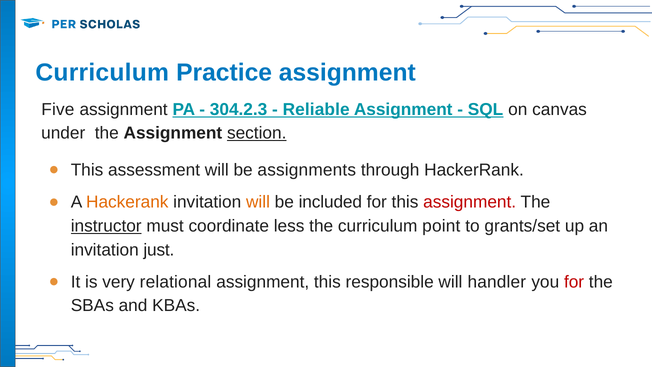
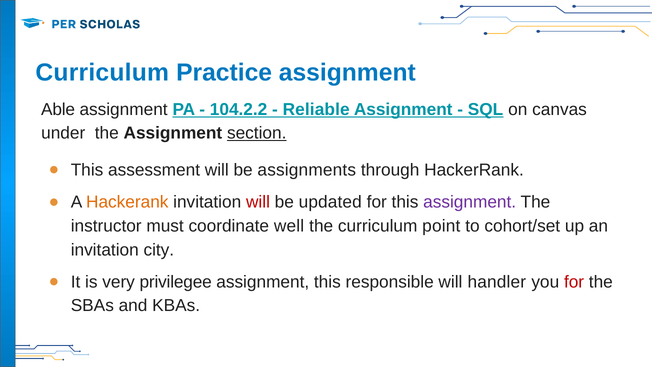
Five: Five -> Able
304.2.3: 304.2.3 -> 104.2.2
will at (258, 202) colour: orange -> red
included: included -> updated
assignment at (470, 202) colour: red -> purple
instructor underline: present -> none
less: less -> well
grants/set: grants/set -> cohort/set
just: just -> city
relational: relational -> privilegee
